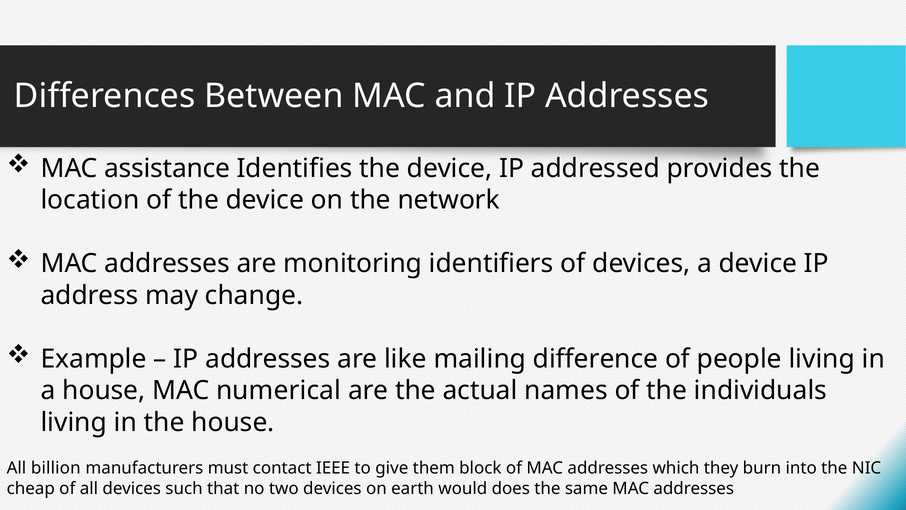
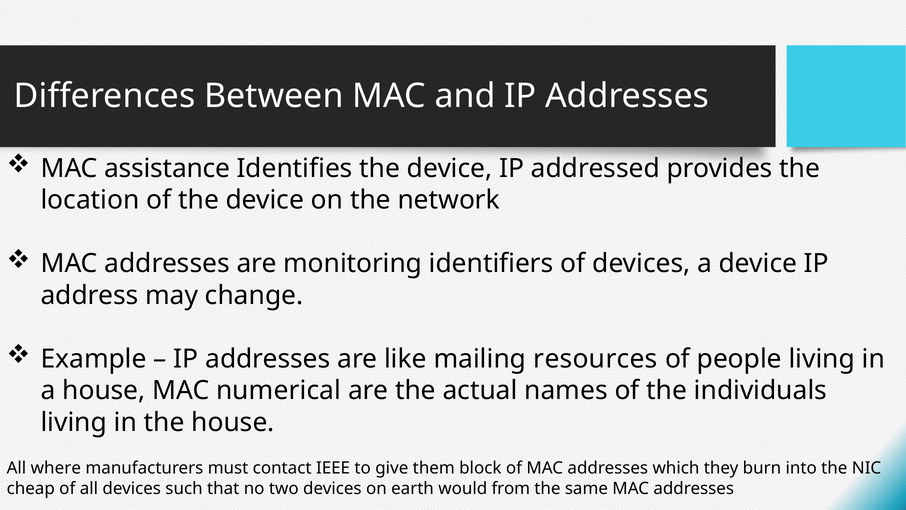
difference: difference -> resources
billion: billion -> where
does: does -> from
